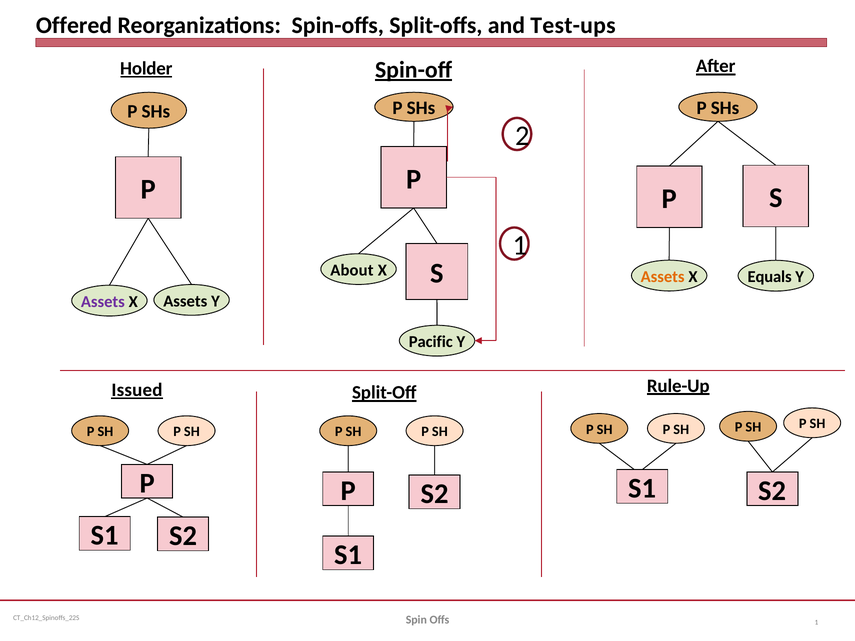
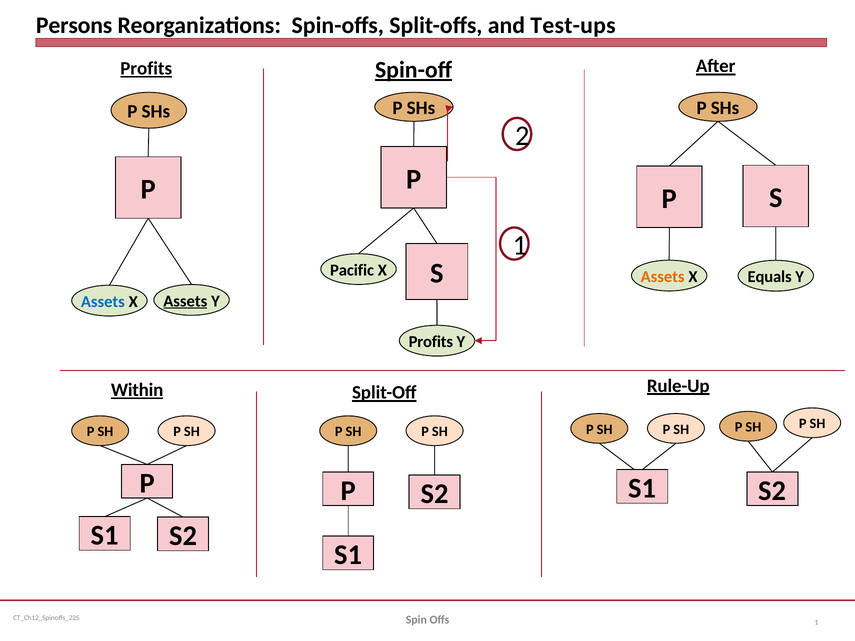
Offered: Offered -> Persons
Holder at (146, 69): Holder -> Profits
About: About -> Pacific
Assets at (185, 301) underline: none -> present
Assets at (103, 302) colour: purple -> blue
Pacific at (431, 342): Pacific -> Profits
Issued: Issued -> Within
